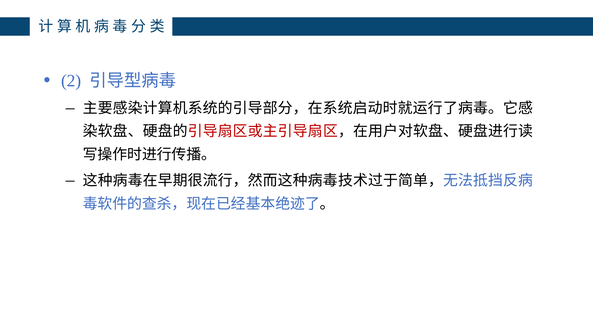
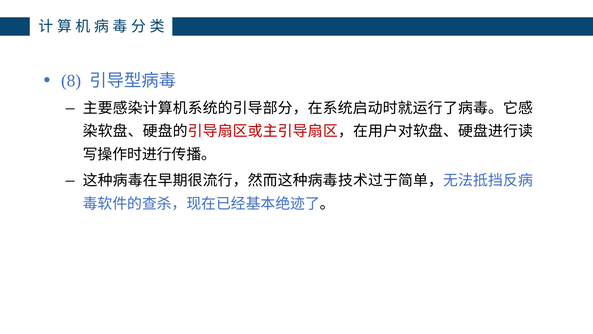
2: 2 -> 8
